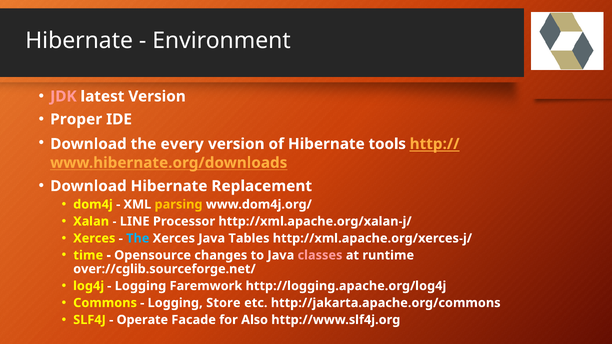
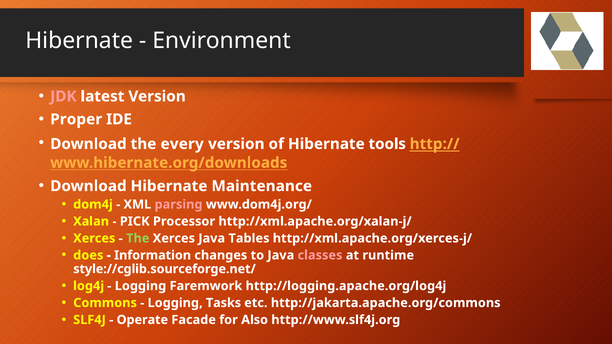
Replacement: Replacement -> Maintenance
parsing colour: yellow -> pink
LINE: LINE -> PICK
The at (138, 238) colour: light blue -> light green
time: time -> does
Opensource: Opensource -> Information
over://cglib.sourceforge.net/: over://cglib.sourceforge.net/ -> style://cglib.sourceforge.net/
Store: Store -> Tasks
